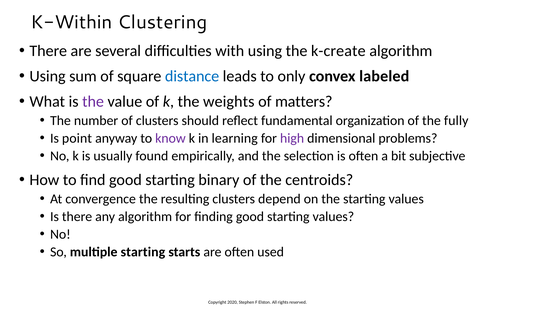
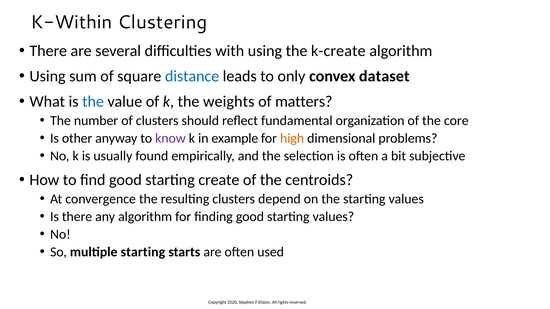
labeled: labeled -> dataset
the at (93, 102) colour: purple -> blue
fully: fully -> core
point: point -> other
learning: learning -> example
high colour: purple -> orange
binary: binary -> create
